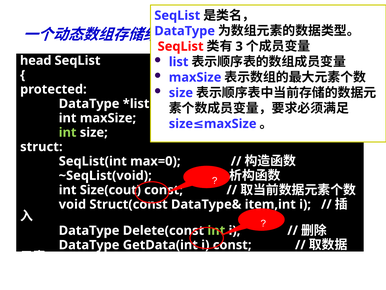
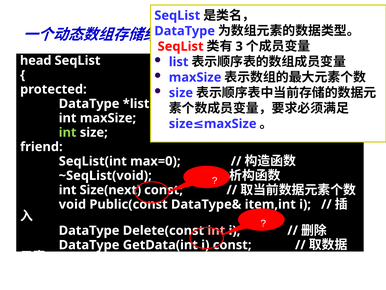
struct: struct -> friend
Size(cout: Size(cout -> Size(next
Struct(const: Struct(const -> Public(const
int at (216, 230) colour: light green -> pink
